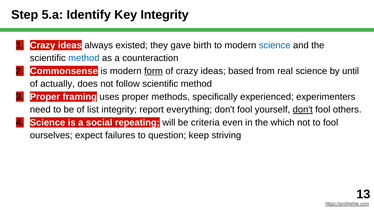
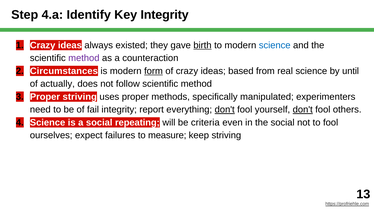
5.a: 5.a -> 4.a
birth underline: none -> present
method at (84, 58) colour: blue -> purple
Commonsense: Commonsense -> Circumstances
Proper framing: framing -> striving
experienced: experienced -> manipulated
list: list -> fail
don't at (225, 110) underline: none -> present
the which: which -> social
question: question -> measure
